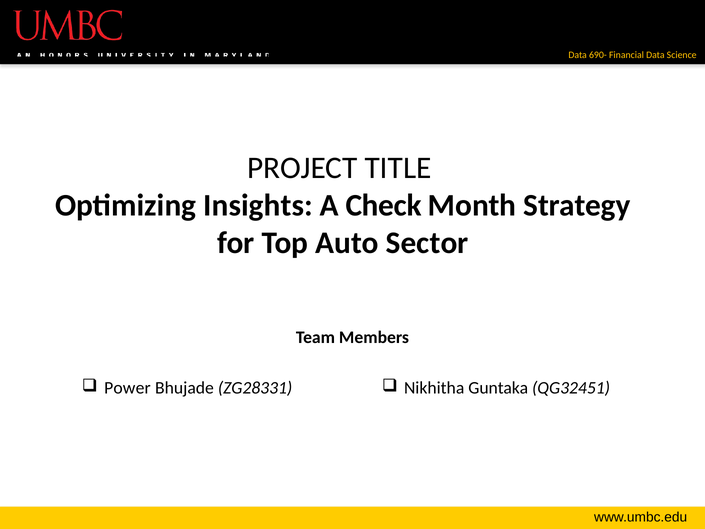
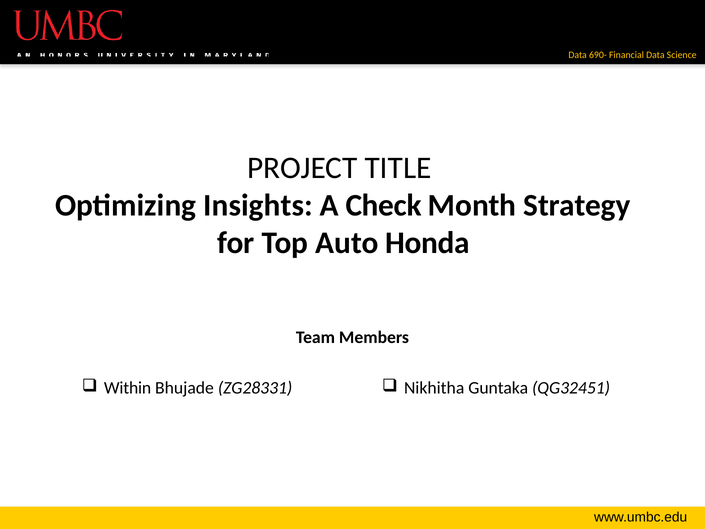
Sector: Sector -> Honda
Power: Power -> Within
